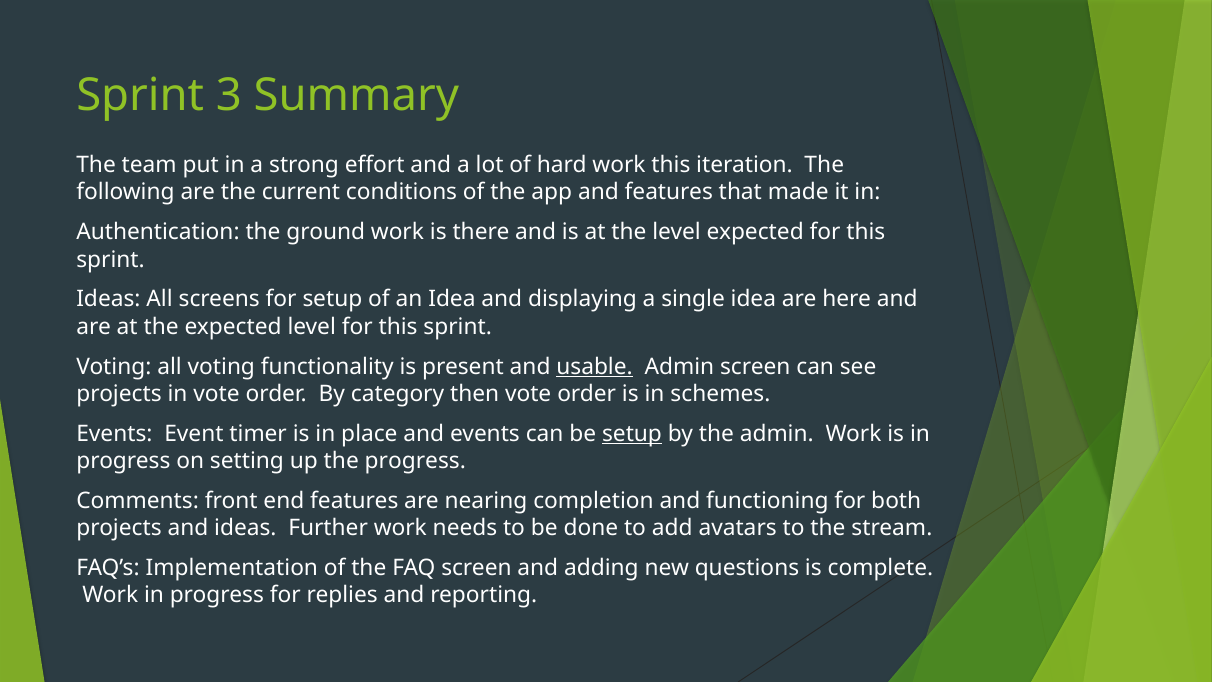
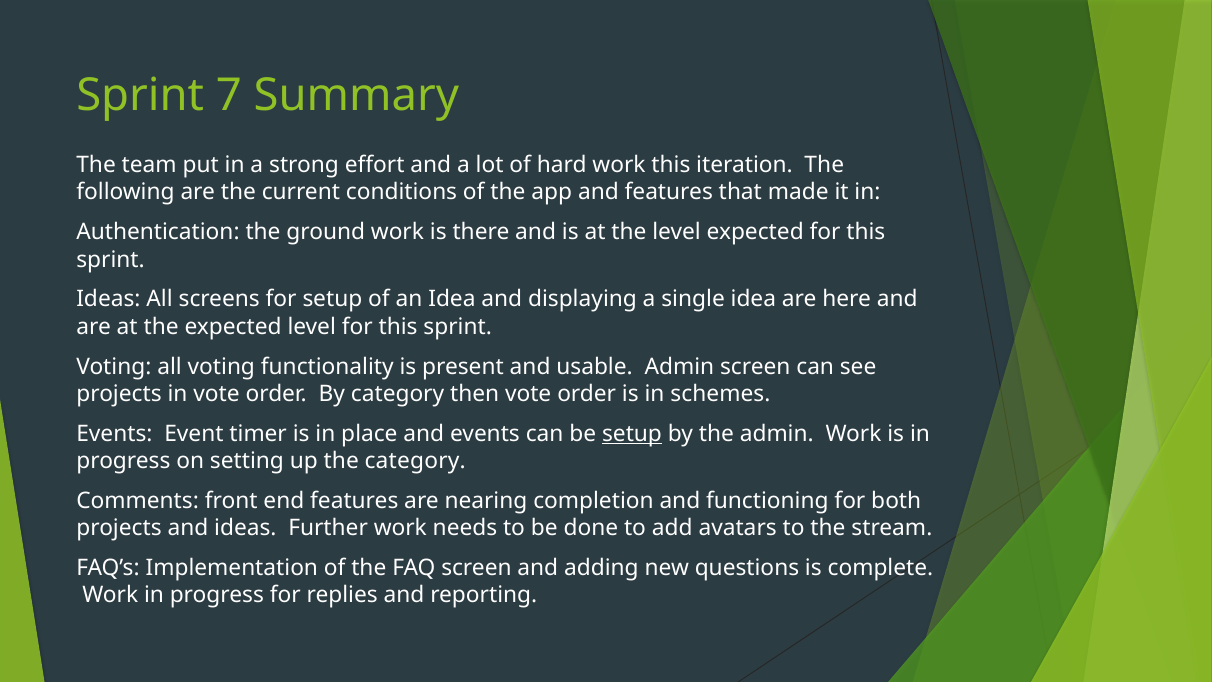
3: 3 -> 7
usable underline: present -> none
the progress: progress -> category
